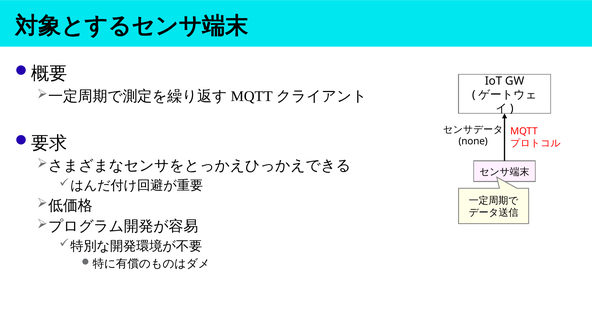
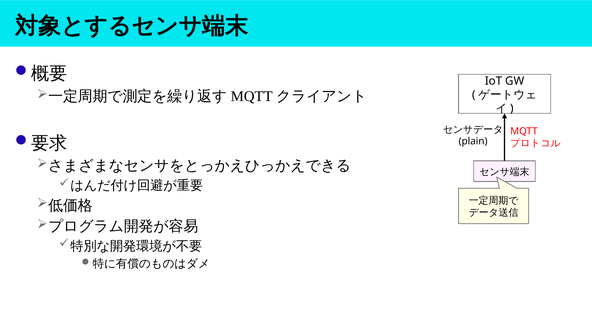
none: none -> plain
